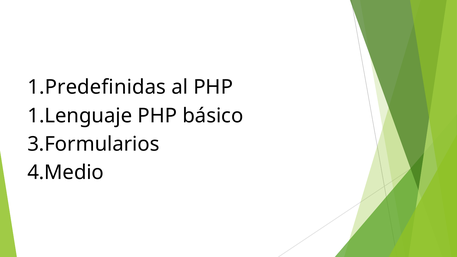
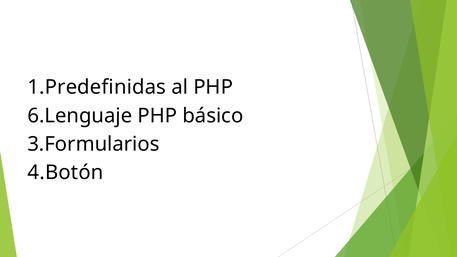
1.Lenguaje: 1.Lenguaje -> 6.Lenguaje
4.Medio: 4.Medio -> 4.Botón
